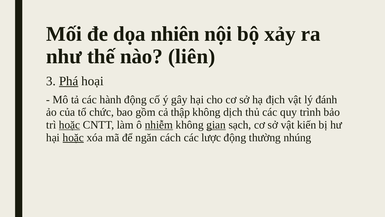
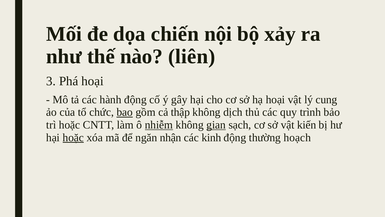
nhiên: nhiên -> chiến
Phá underline: present -> none
hạ địch: địch -> hoại
đánh: đánh -> cung
bao underline: none -> present
hoặc at (69, 125) underline: present -> none
cách: cách -> nhận
lược: lược -> kinh
nhúng: nhúng -> hoạch
